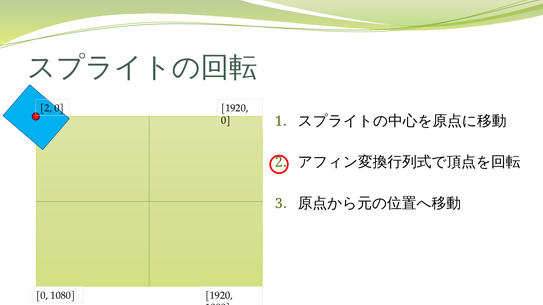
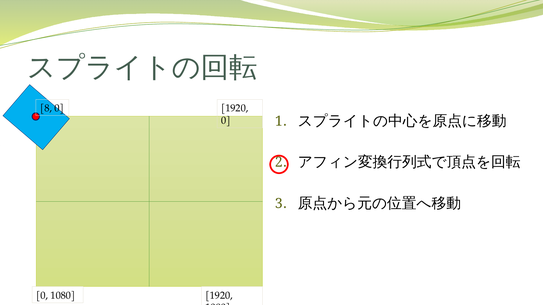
2 at (46, 108): 2 -> 8
